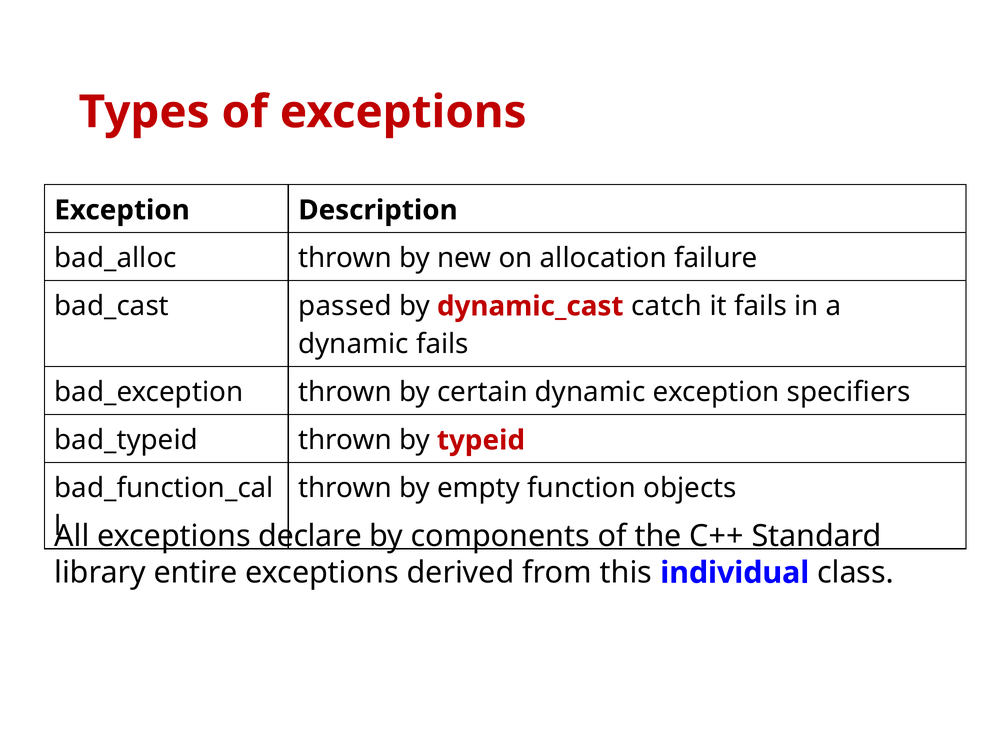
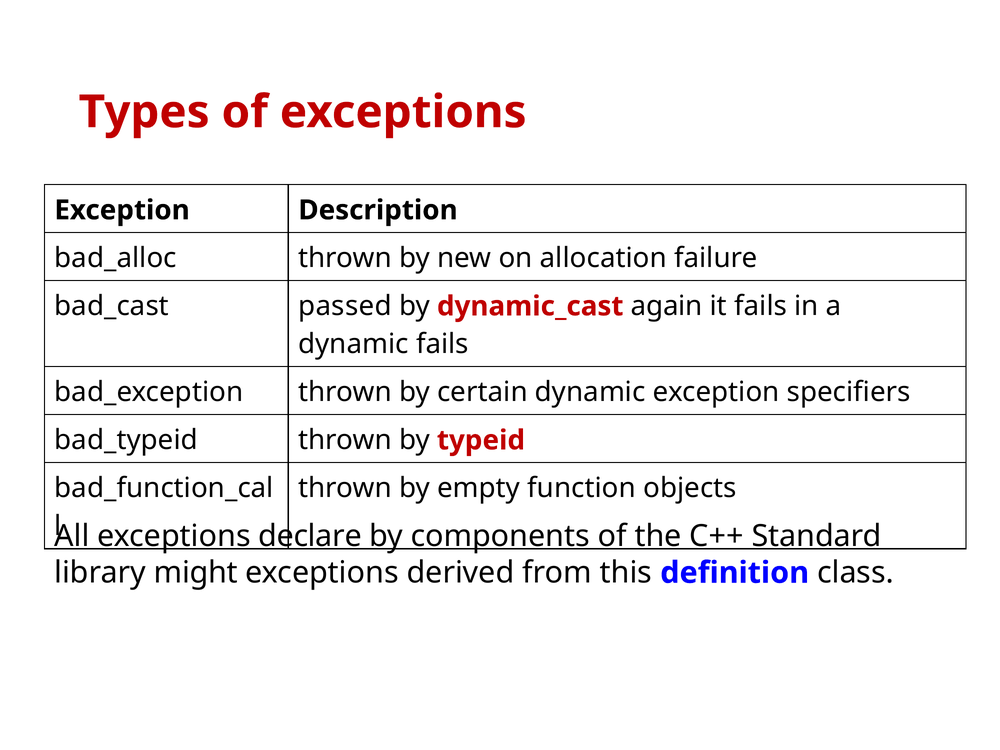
catch: catch -> again
entire: entire -> might
individual: individual -> definition
